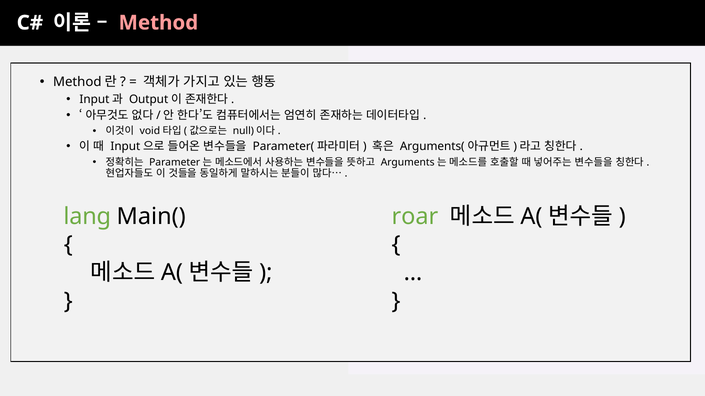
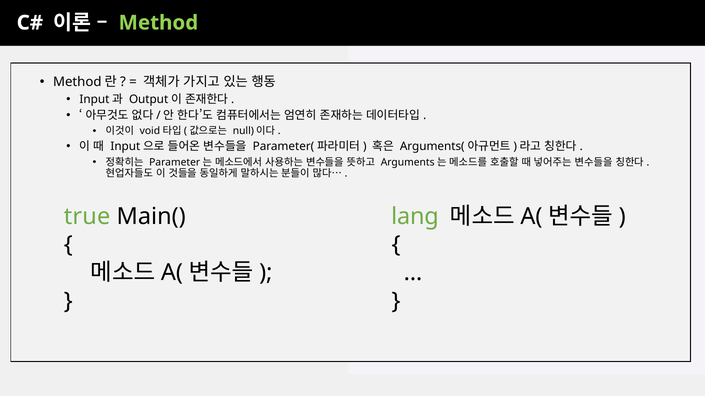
Method colour: pink -> light green
lang: lang -> true
roar: roar -> lang
